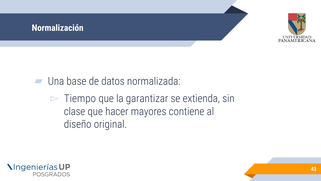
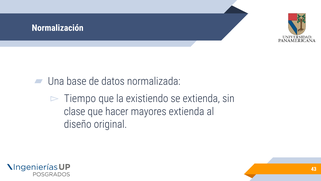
garantizar: garantizar -> existiendo
mayores contiene: contiene -> extienda
